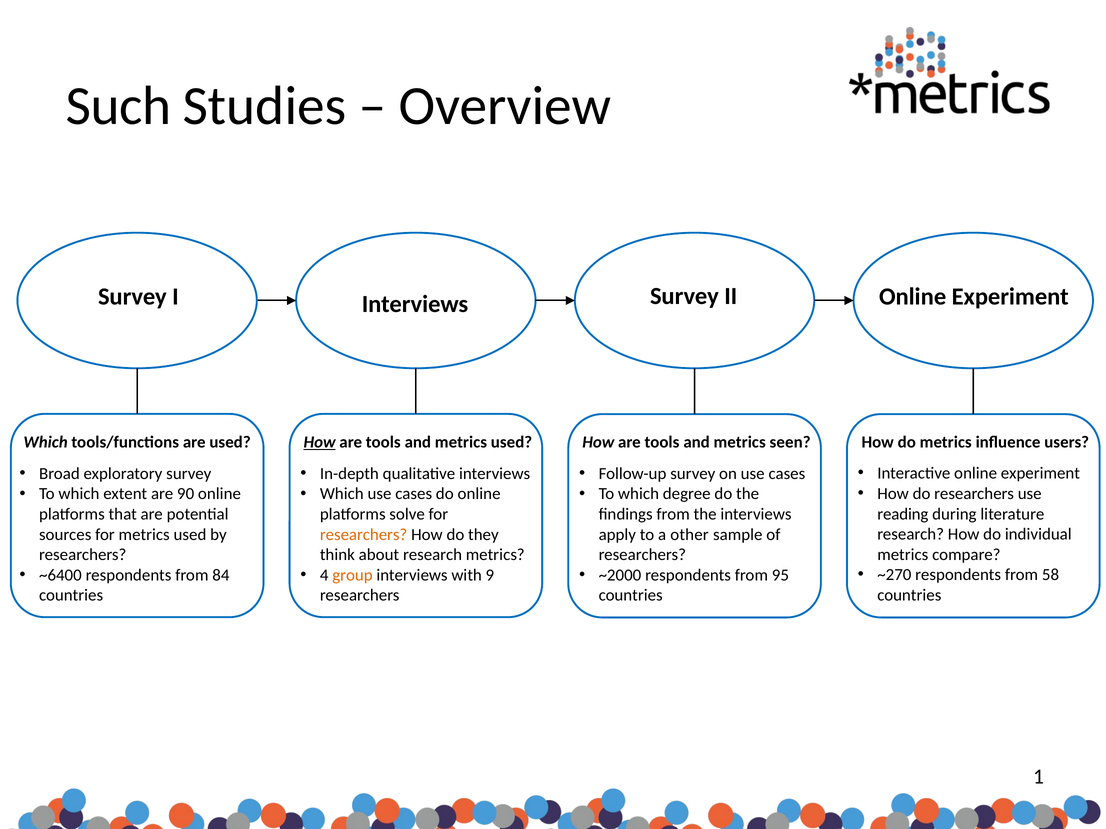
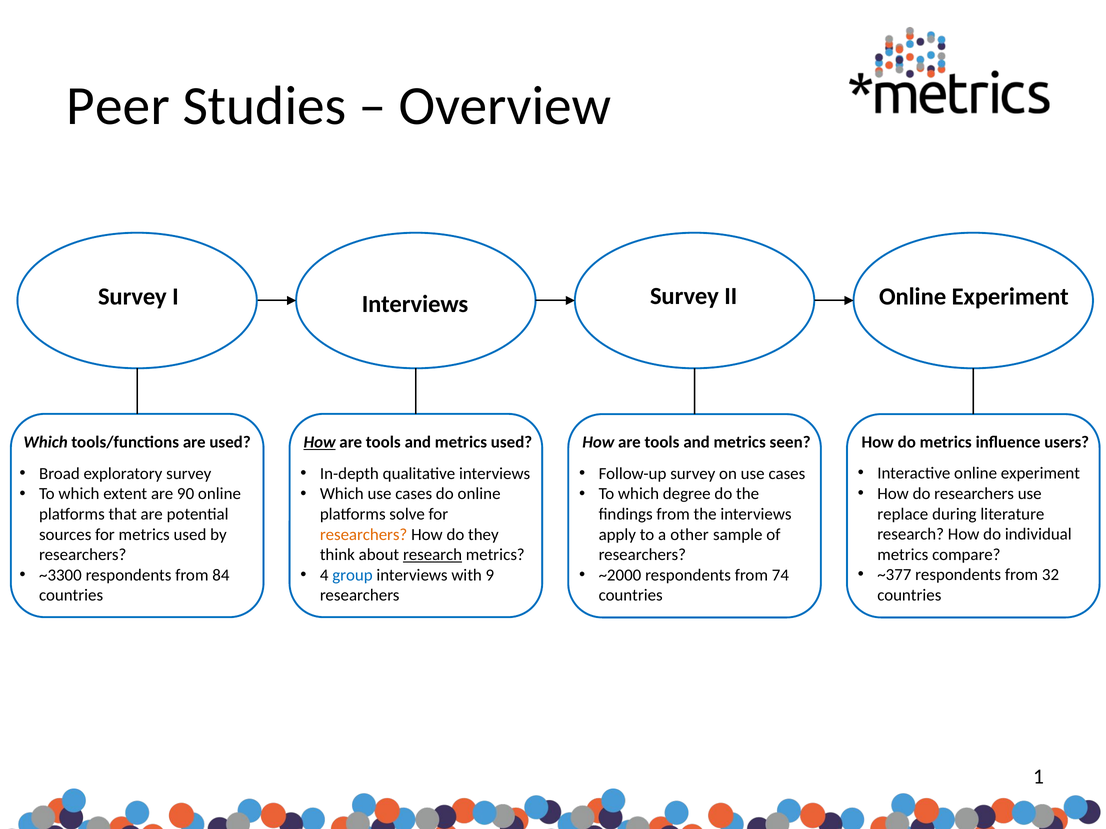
Such: Such -> Peer
reading: reading -> replace
research at (433, 555) underline: none -> present
~270: ~270 -> ~377
58: 58 -> 32
~6400: ~6400 -> ~3300
group colour: orange -> blue
95: 95 -> 74
